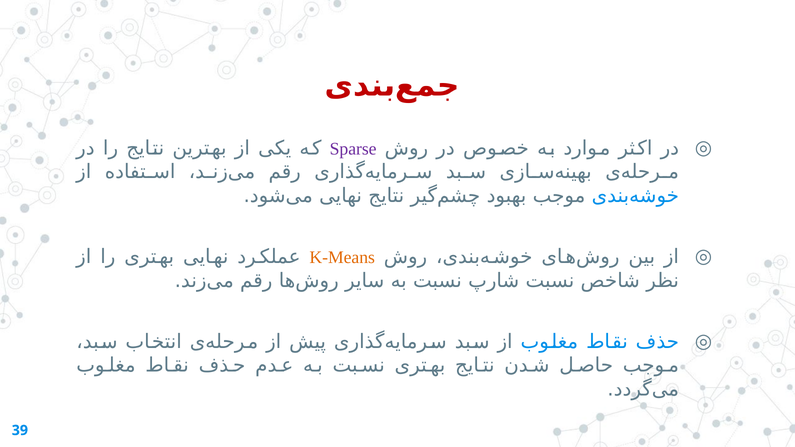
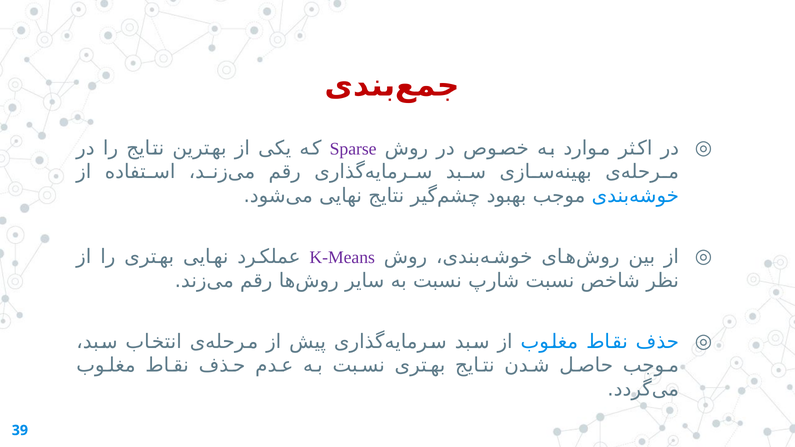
K-Means colour: orange -> purple
